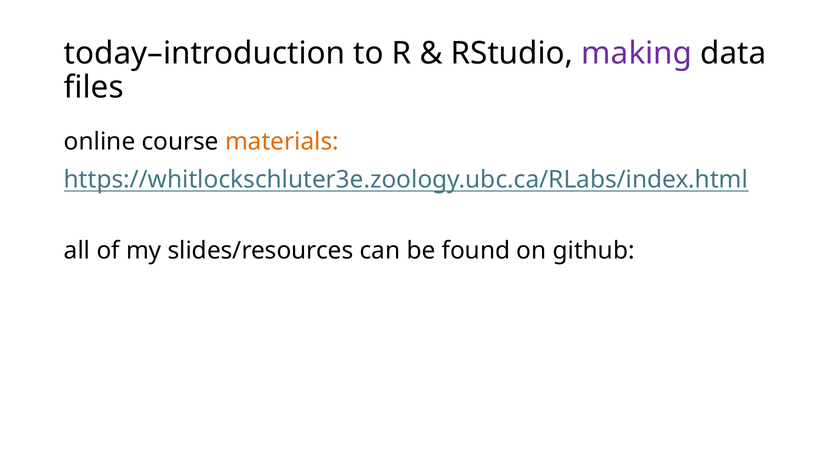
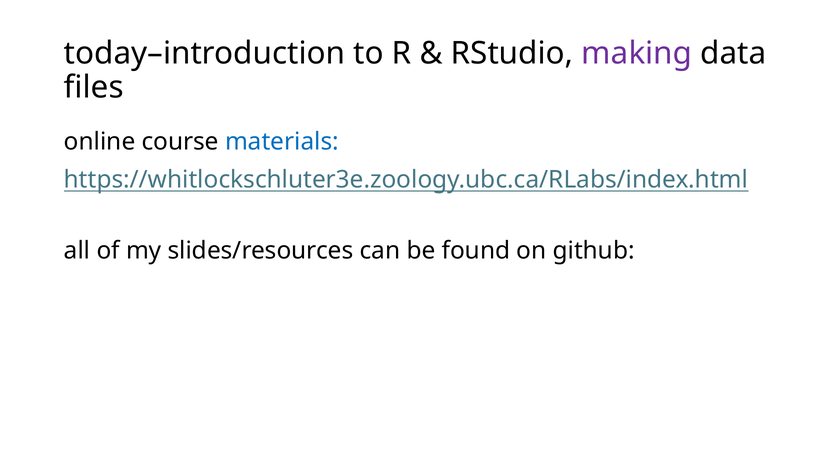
materials colour: orange -> blue
